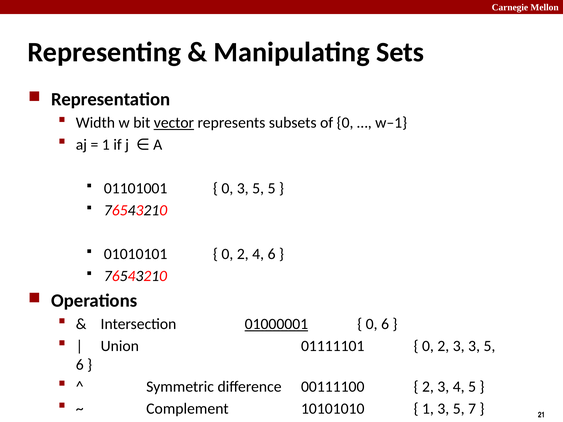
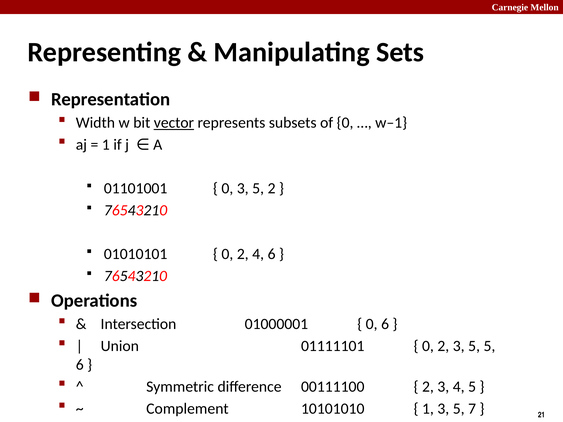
5 5: 5 -> 2
01000001 underline: present -> none
2 3 3: 3 -> 5
